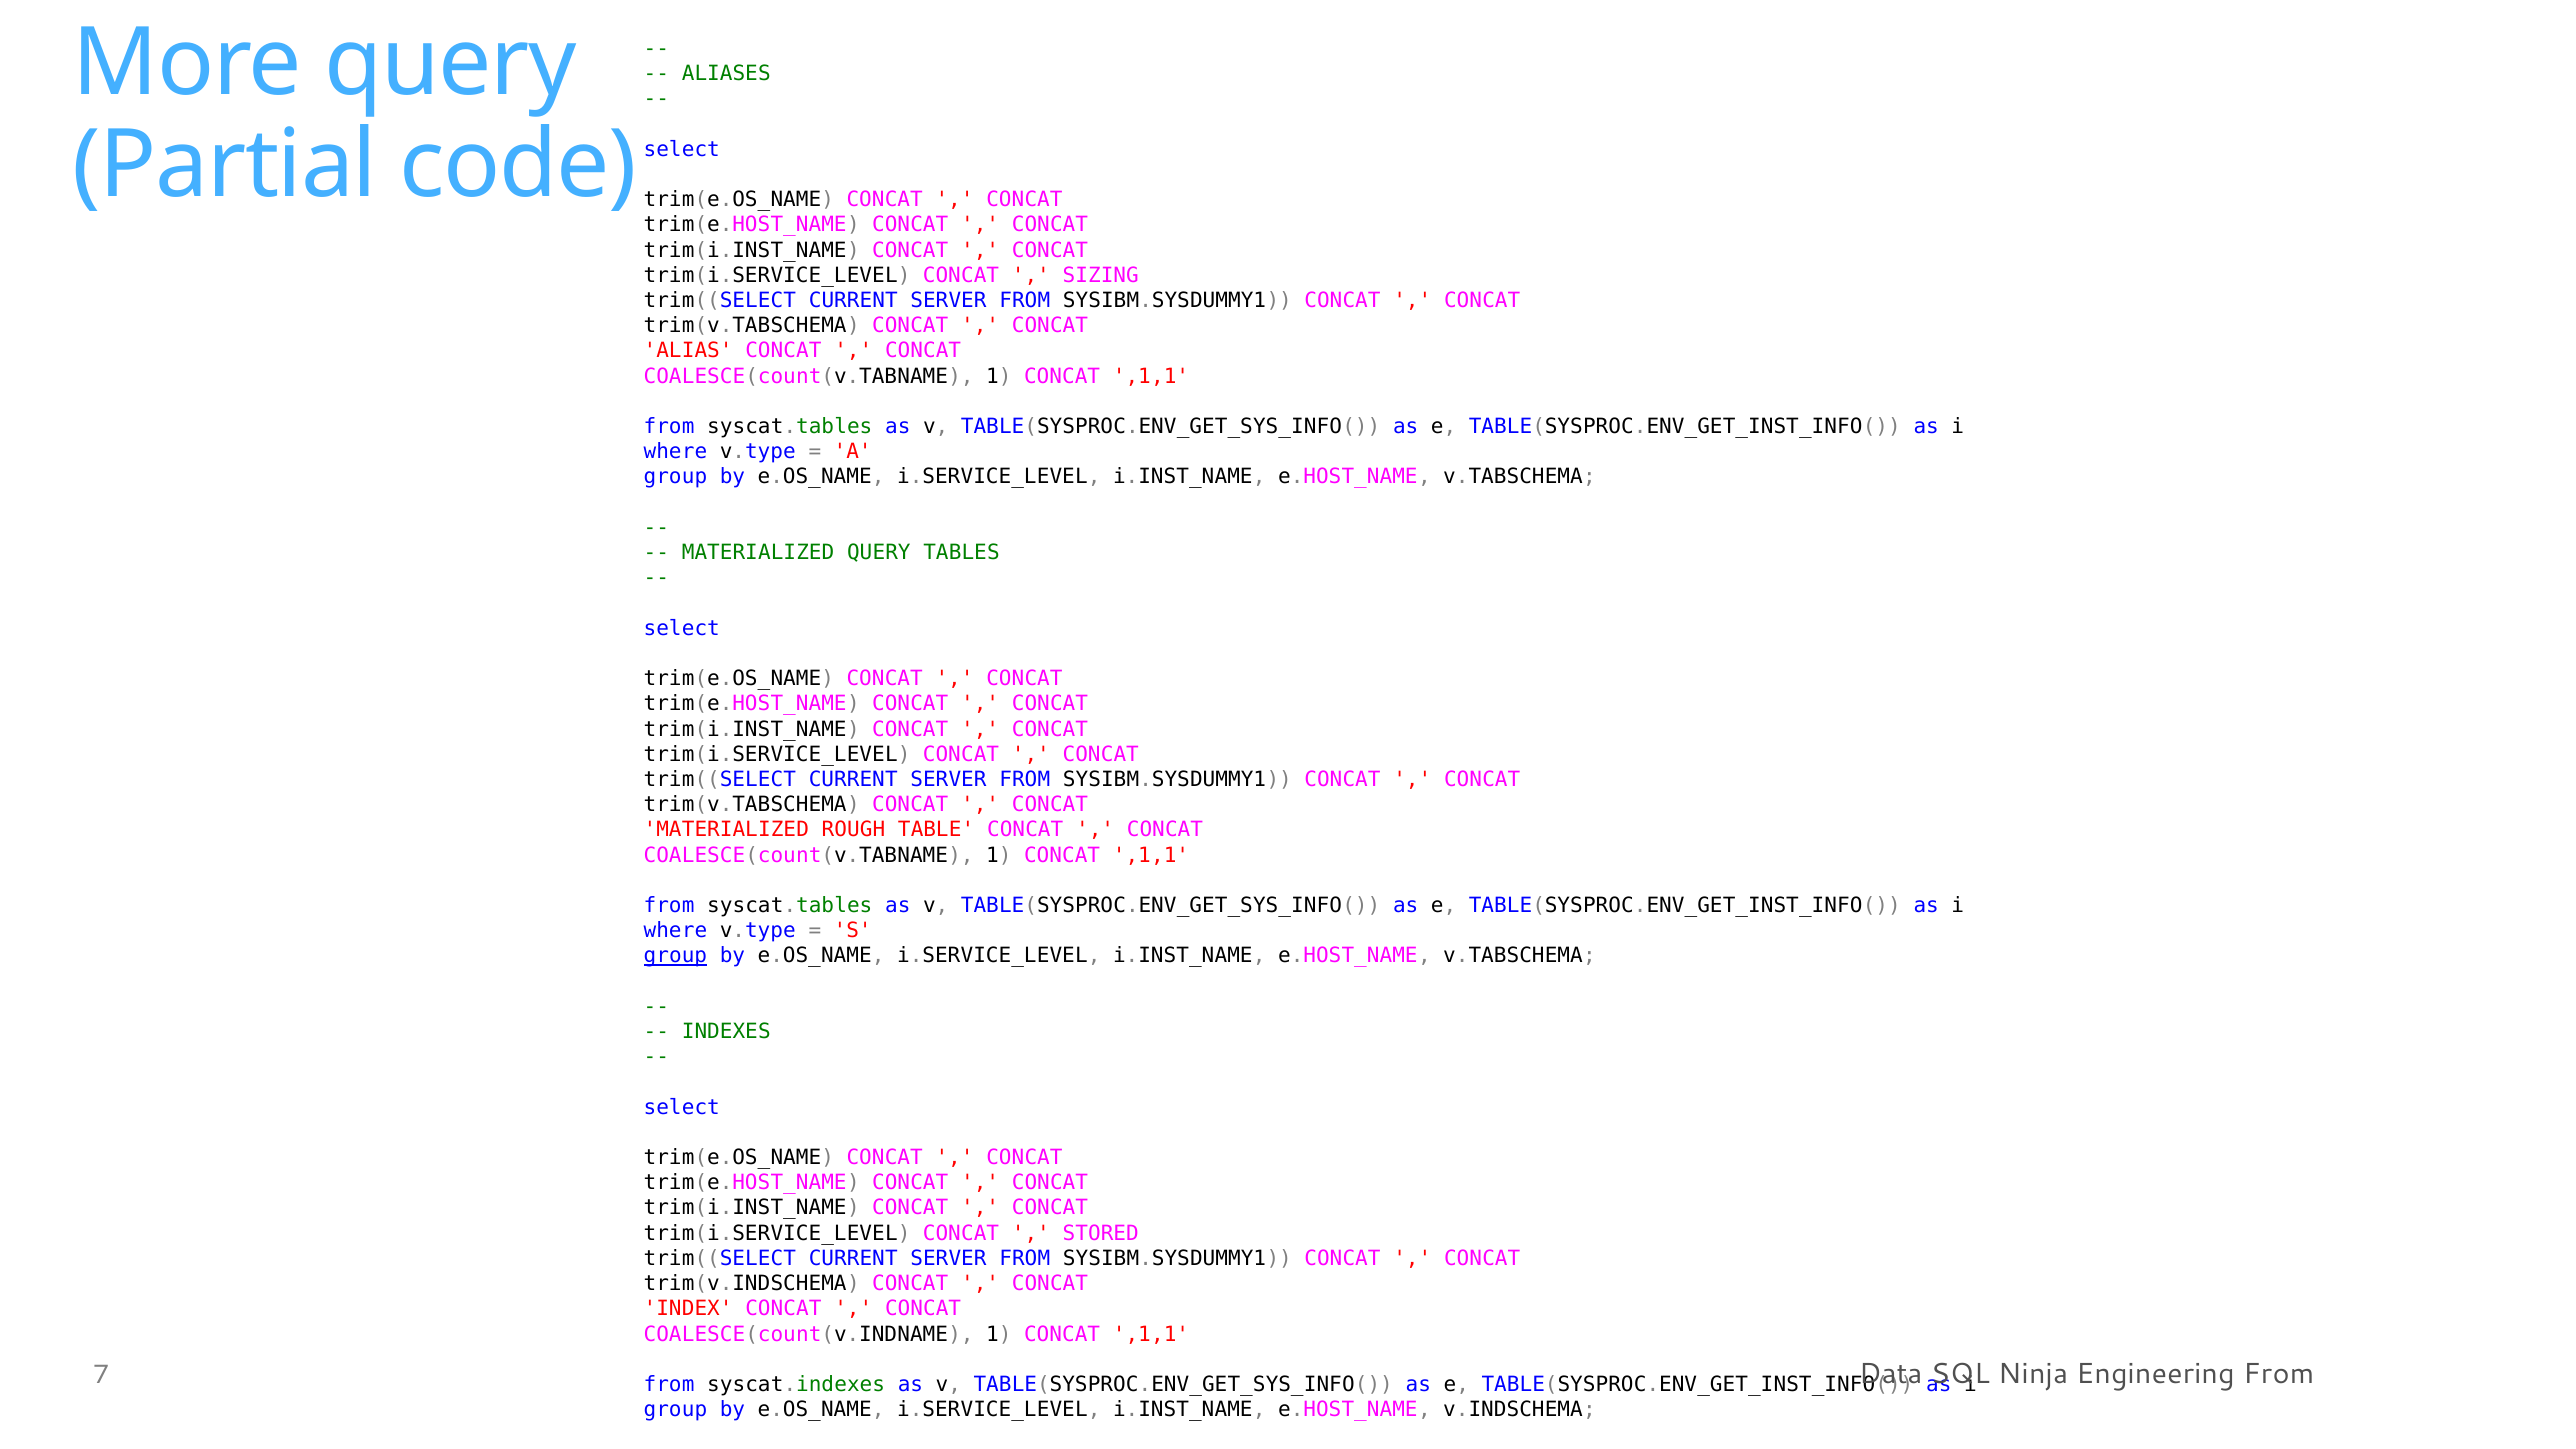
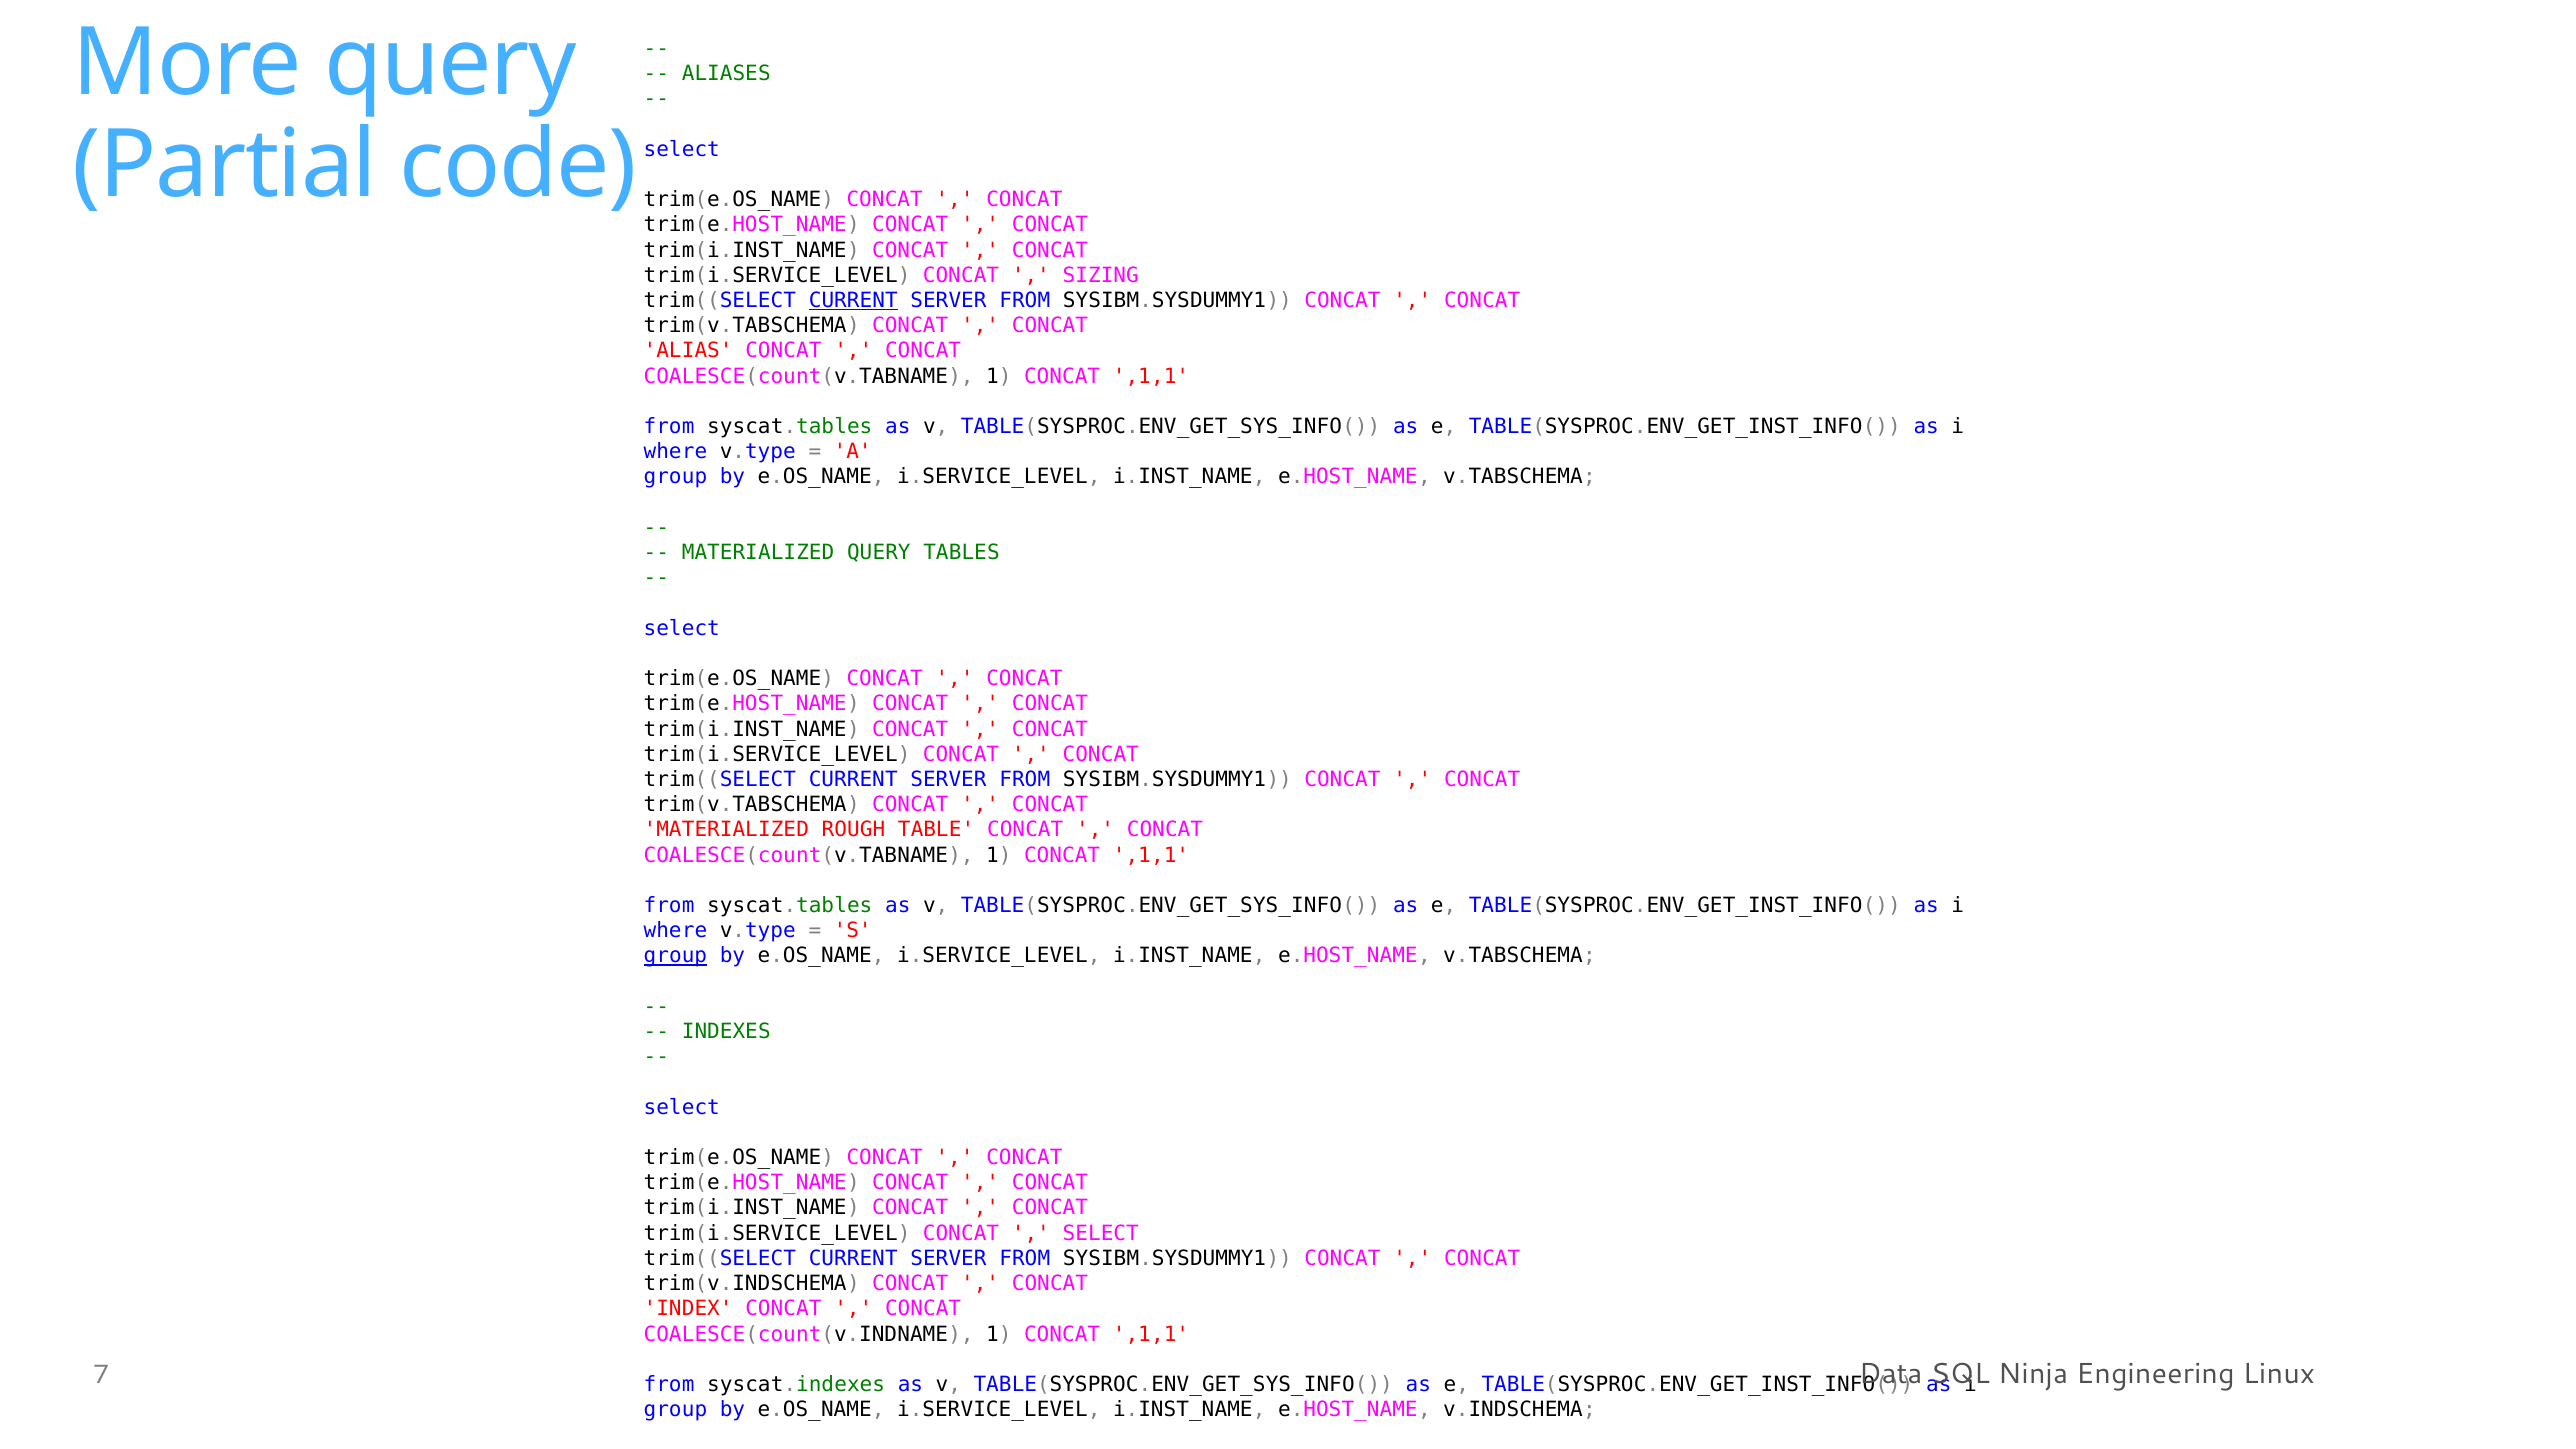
CURRENT at (853, 301) underline: none -> present
STORED at (1101, 1233): STORED -> SELECT
Engineering From: From -> Linux
